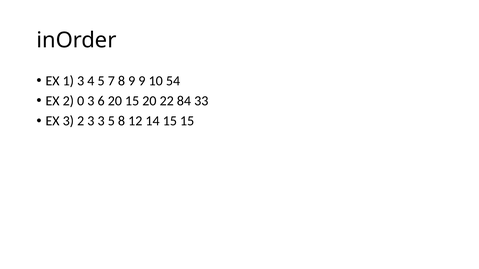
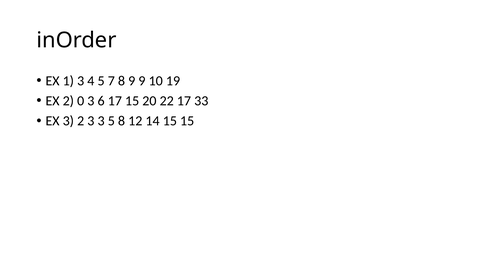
54: 54 -> 19
6 20: 20 -> 17
22 84: 84 -> 17
